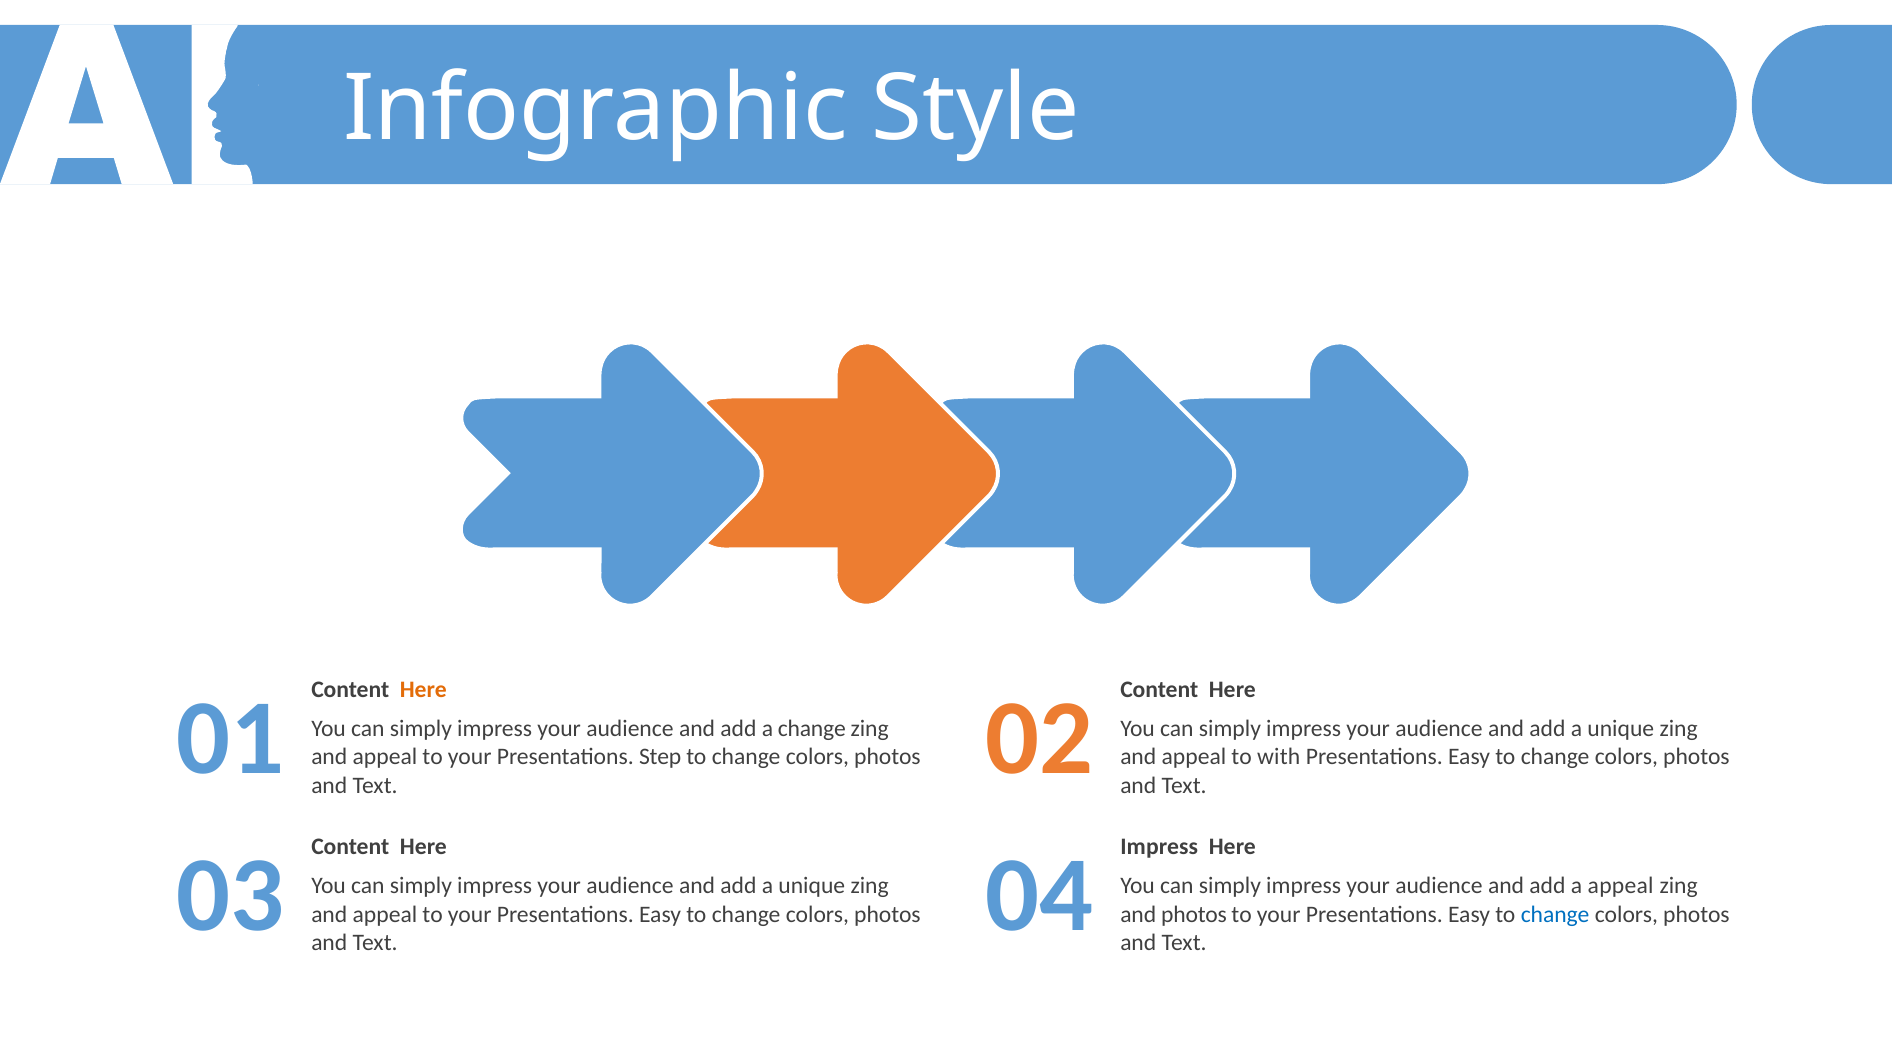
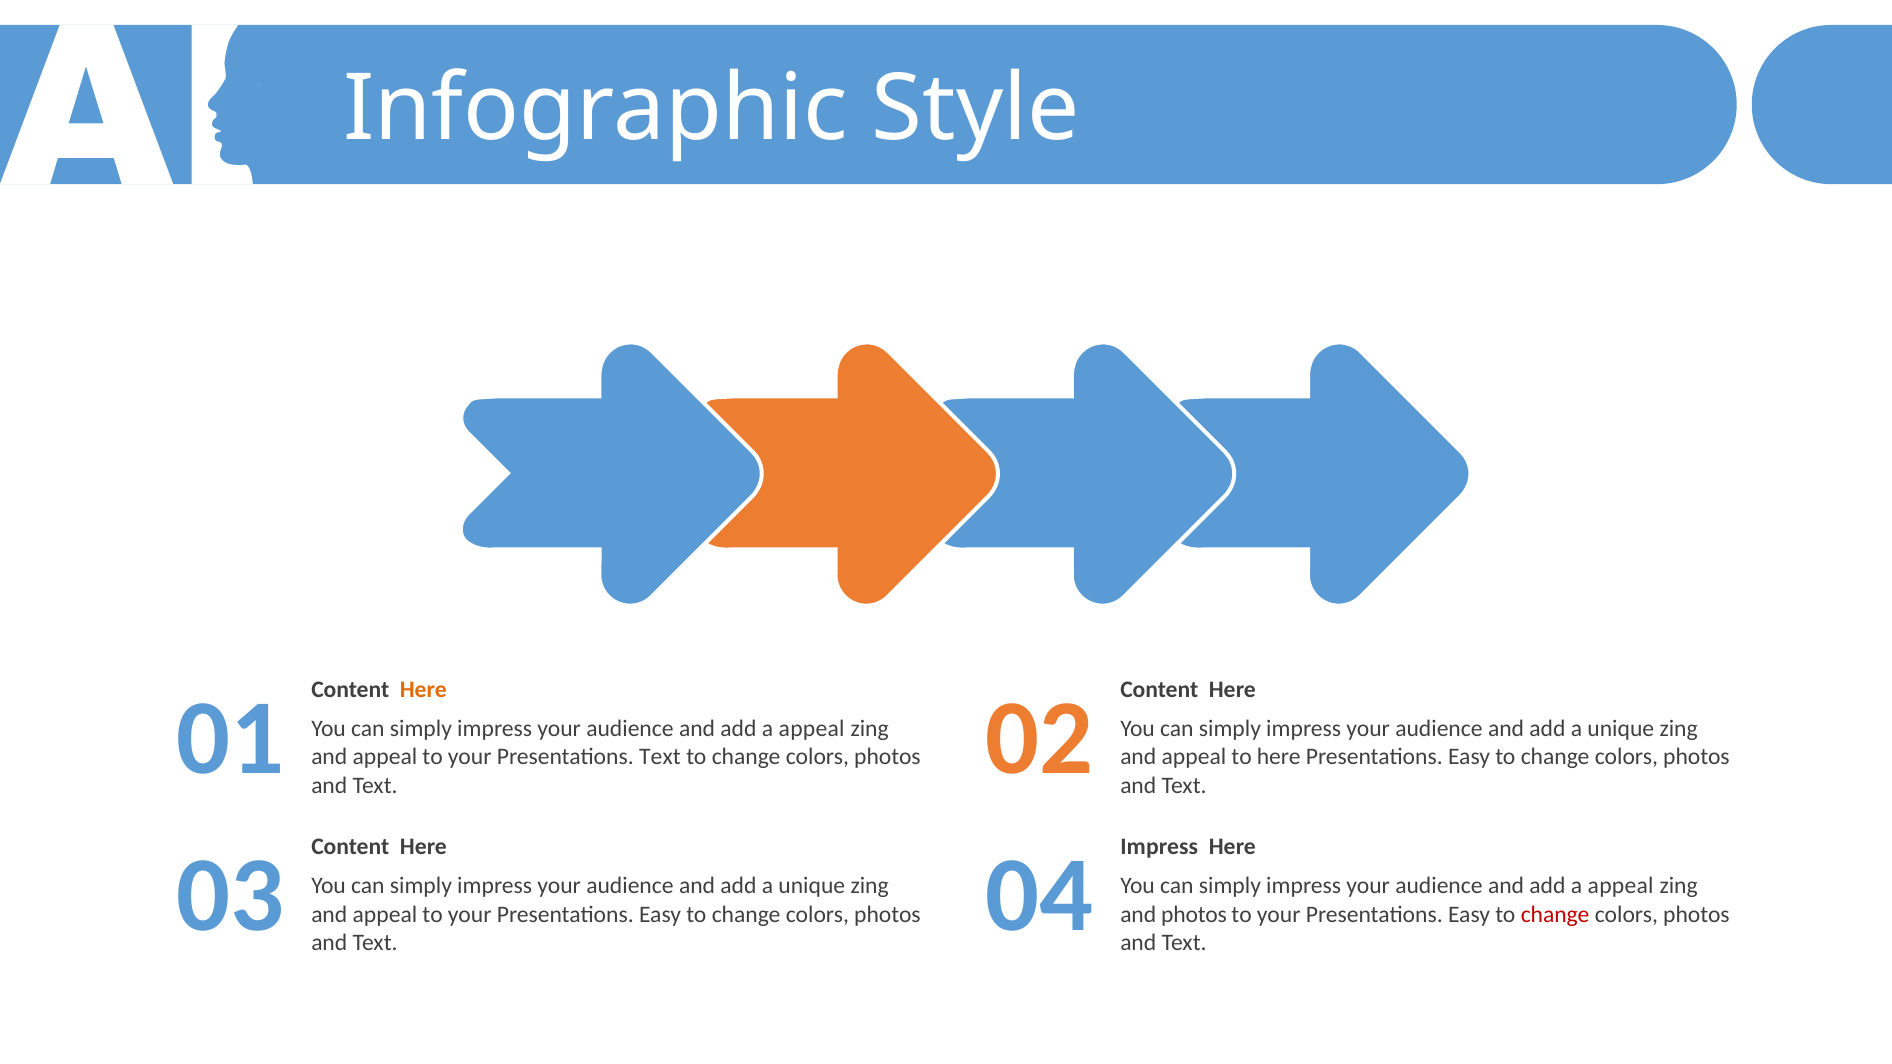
change at (812, 729): change -> appeal
Presentations Step: Step -> Text
to with: with -> here
change at (1555, 915) colour: blue -> red
